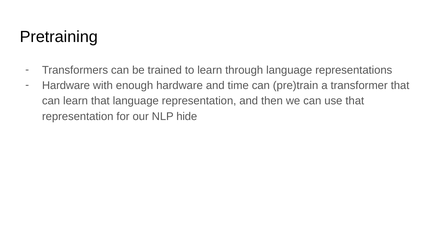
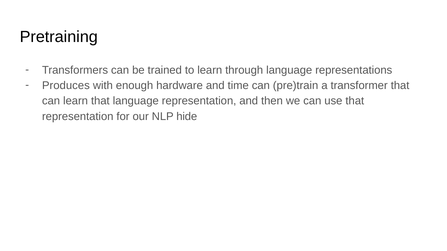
Hardware at (66, 86): Hardware -> Produces
